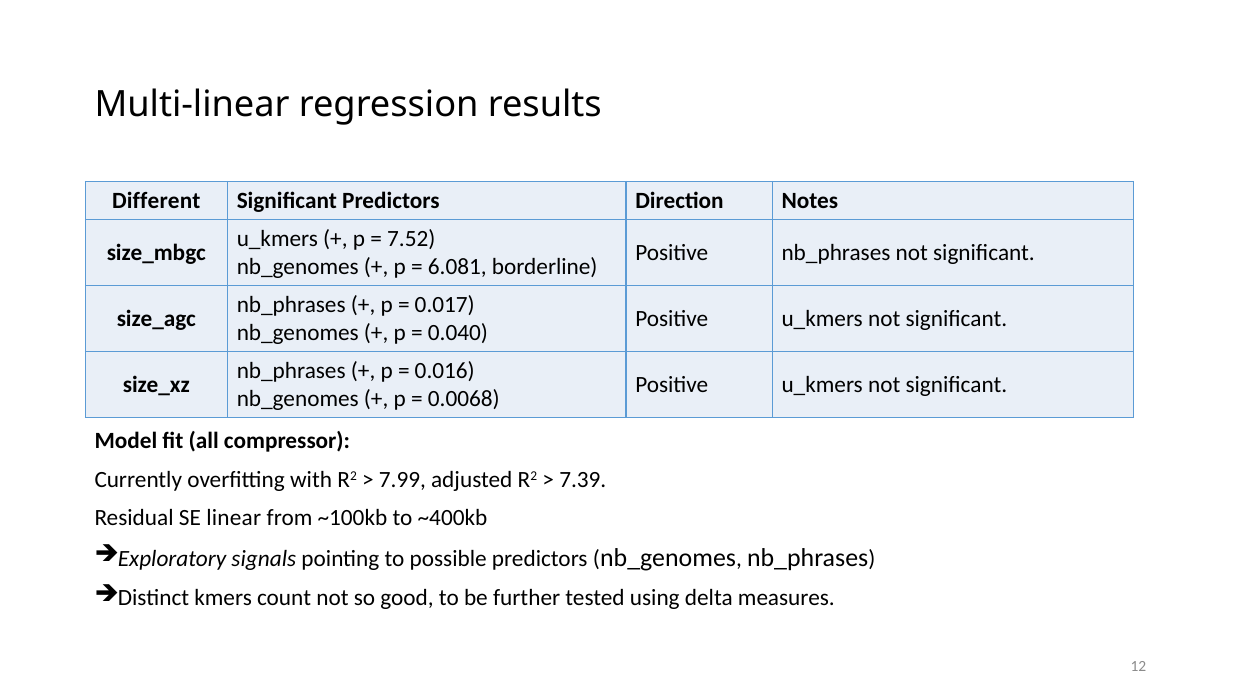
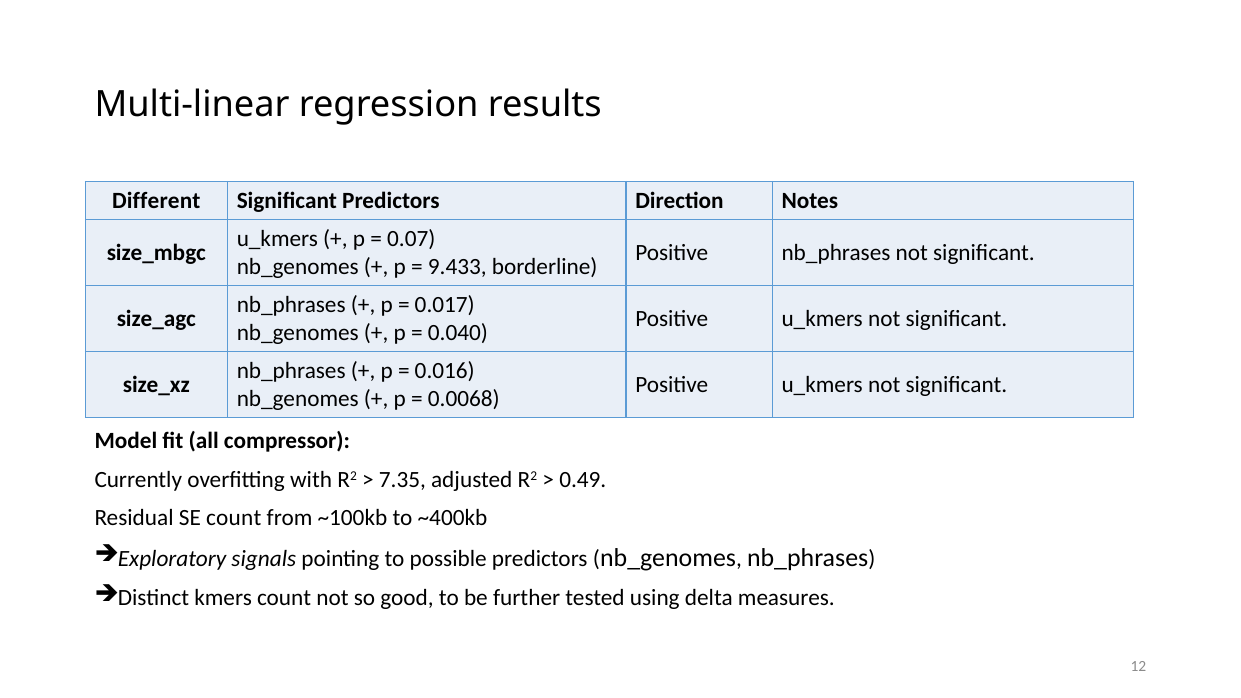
7.52: 7.52 -> 0.07
6.081: 6.081 -> 9.433
7.99: 7.99 -> 7.35
7.39: 7.39 -> 0.49
SE linear: linear -> count
